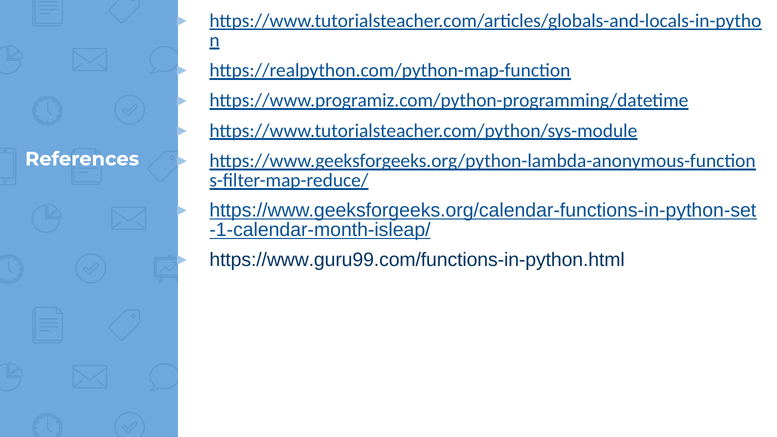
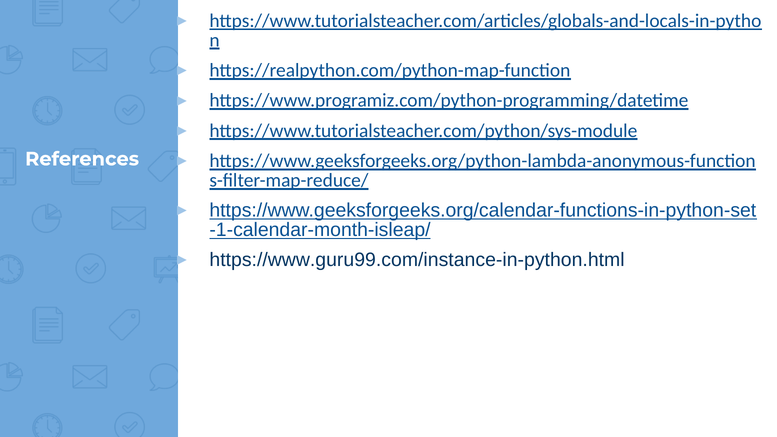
https://www.guru99.com/functions-in-python.html: https://www.guru99.com/functions-in-python.html -> https://www.guru99.com/instance-in-python.html
